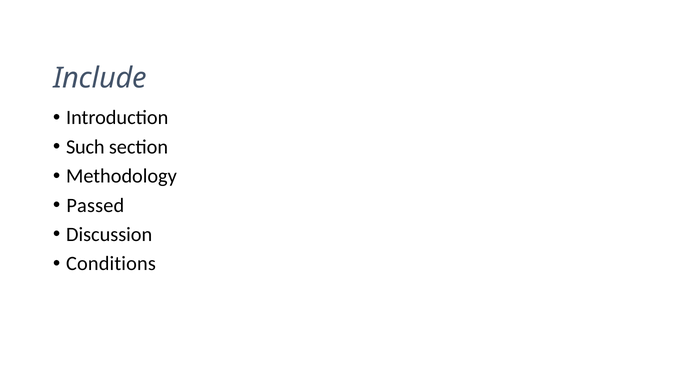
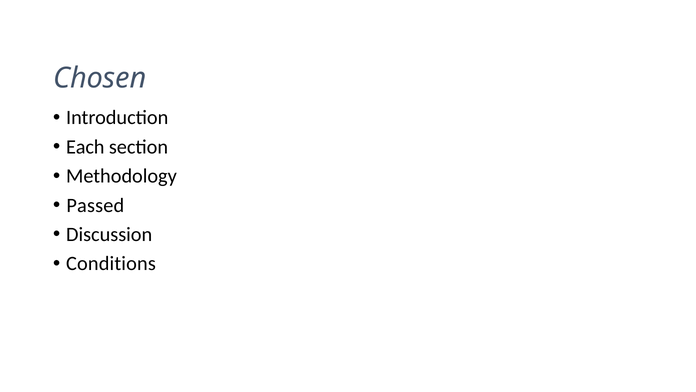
Include: Include -> Chosen
Such: Such -> Each
